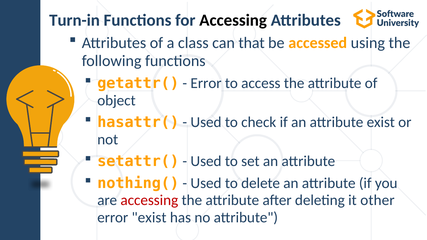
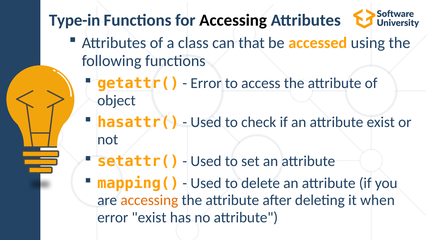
Turn-in: Turn-in -> Type-in
nothing(: nothing( -> mapping(
accessing at (149, 200) colour: red -> orange
other: other -> when
